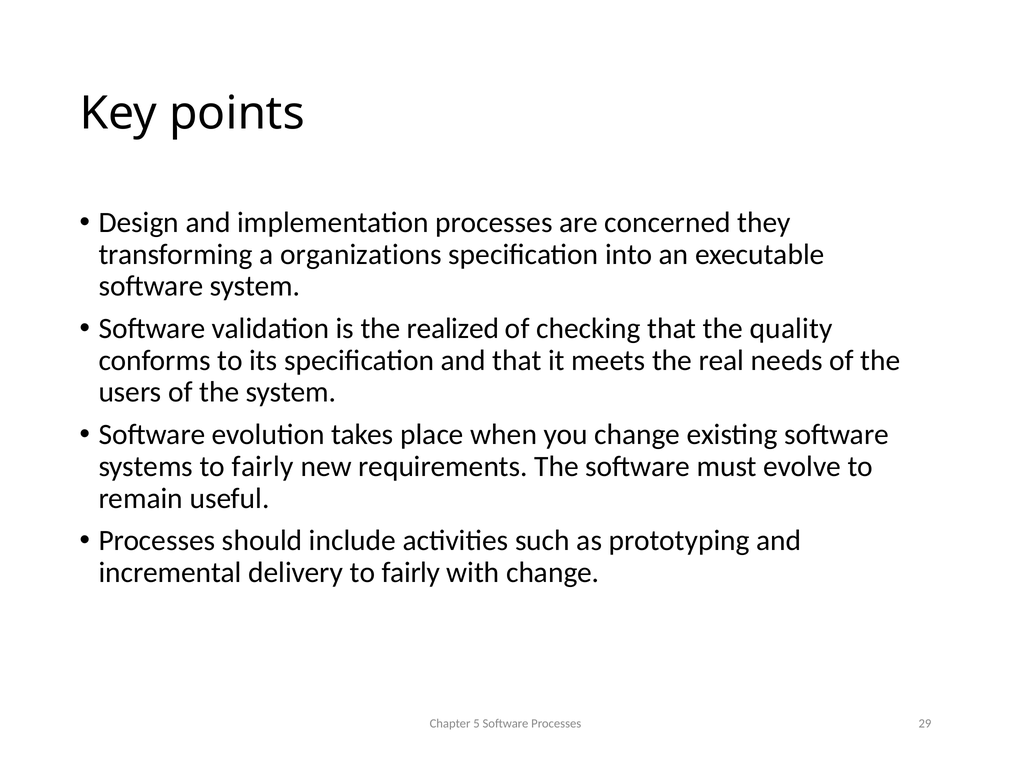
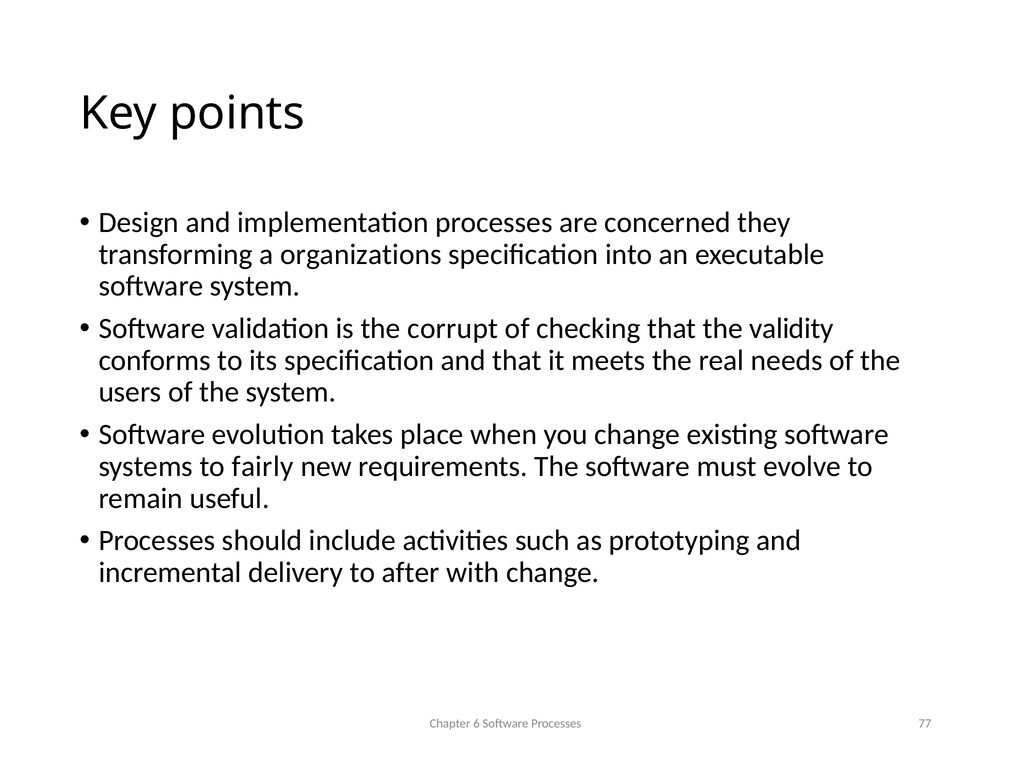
realized: realized -> corrupt
quality: quality -> validity
delivery to fairly: fairly -> after
5: 5 -> 6
29: 29 -> 77
